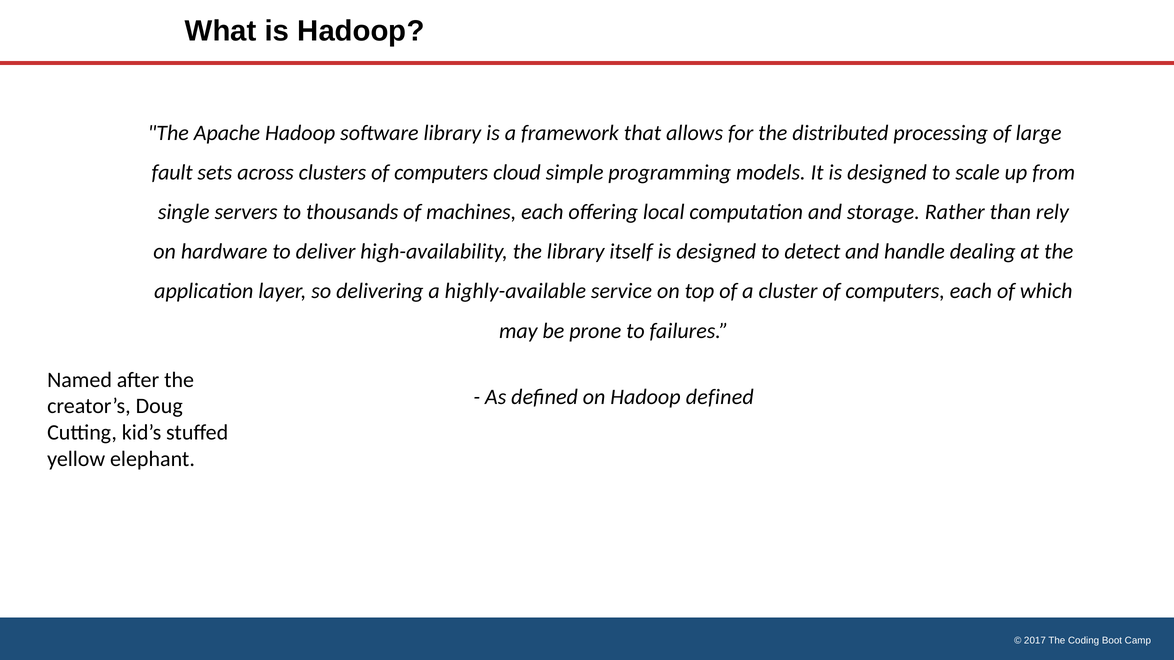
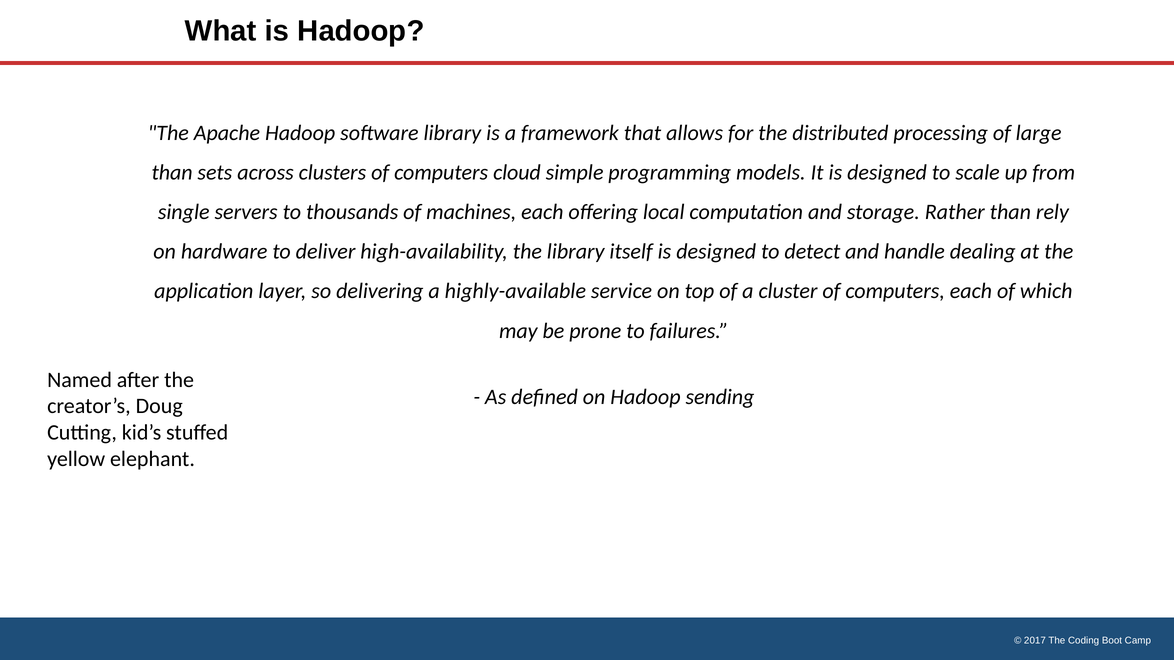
fault at (172, 172): fault -> than
Hadoop defined: defined -> sending
